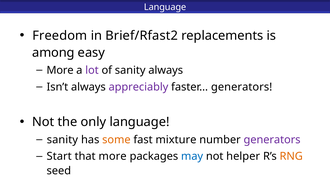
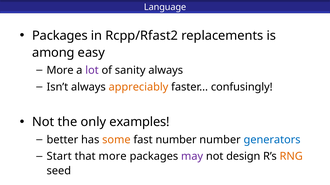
Freedom at (60, 36): Freedom -> Packages
Brief/Rfast2: Brief/Rfast2 -> Rcpp/Rfast2
appreciably colour: purple -> orange
faster… generators: generators -> confusingly
only language: language -> examples
sanity at (62, 140): sanity -> better
fast mixture: mixture -> number
generators at (272, 140) colour: purple -> blue
may colour: blue -> purple
helper: helper -> design
